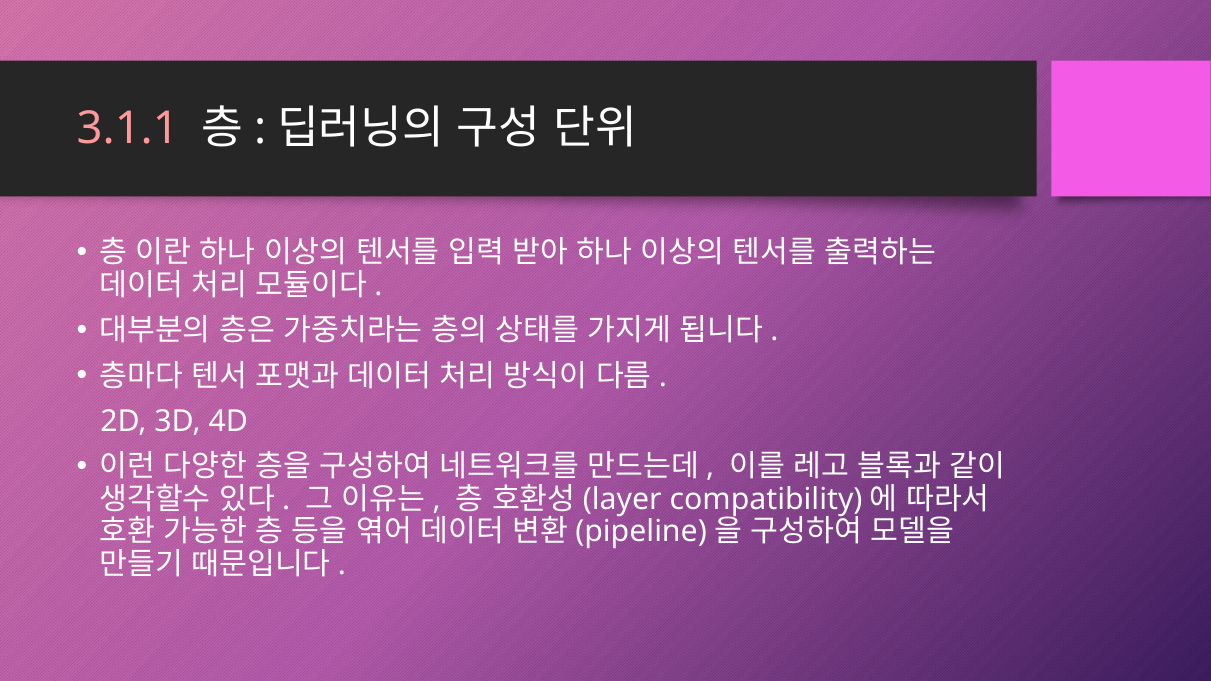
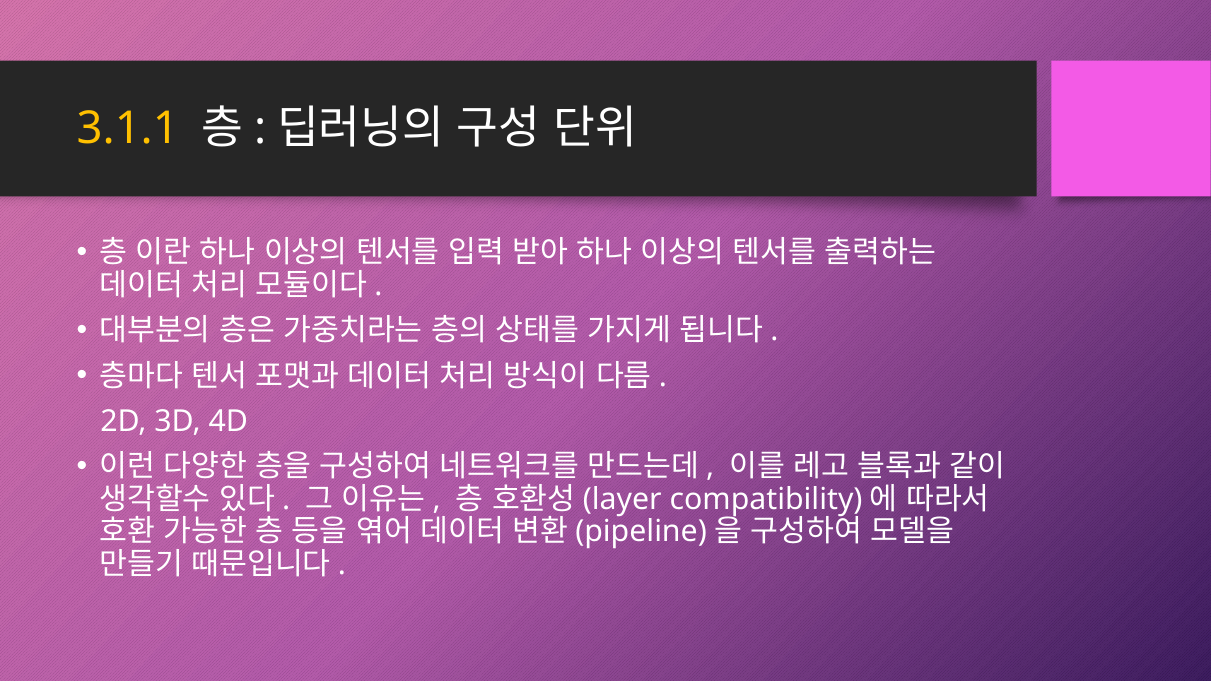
3.1.1 colour: pink -> yellow
